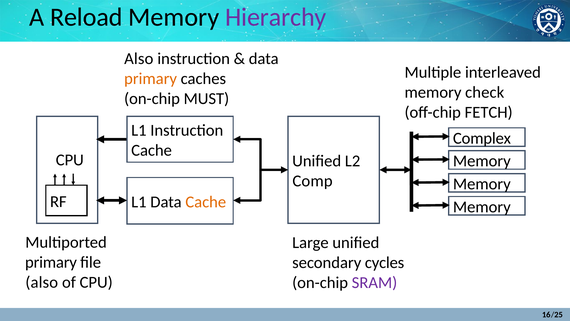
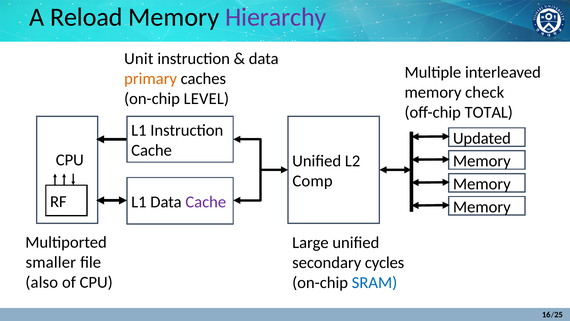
Also at (139, 59): Also -> Unit
MUST: MUST -> LEVEL
FETCH: FETCH -> TOTAL
Complex: Complex -> Updated
Cache at (206, 202) colour: orange -> purple
primary at (51, 262): primary -> smaller
SRAM colour: purple -> blue
